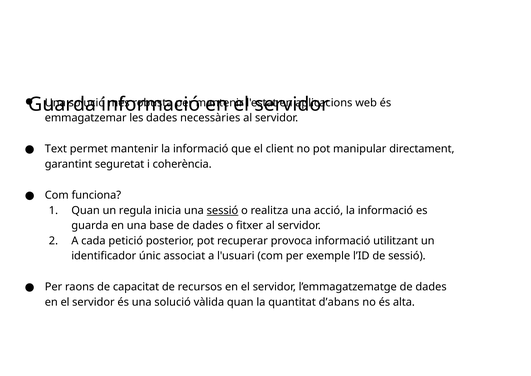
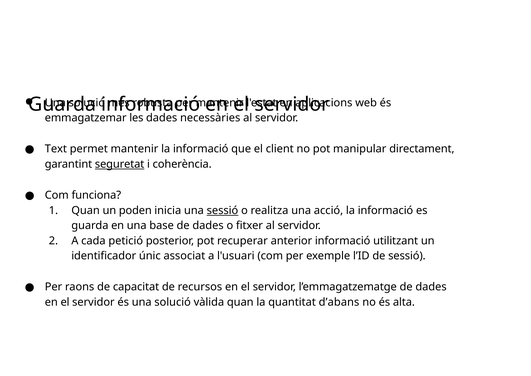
seguretat underline: none -> present
regula: regula -> poden
provoca: provoca -> anterior
